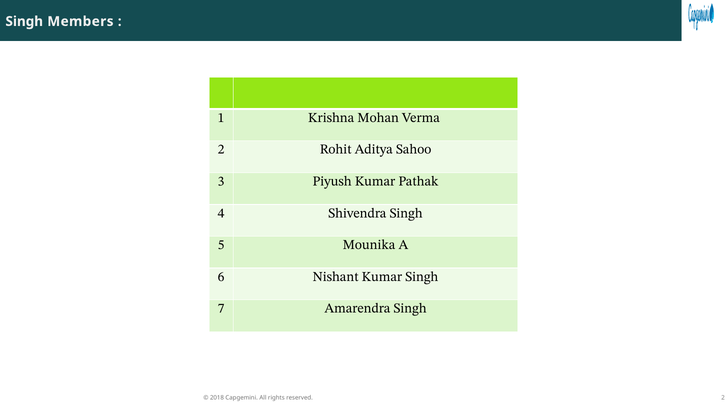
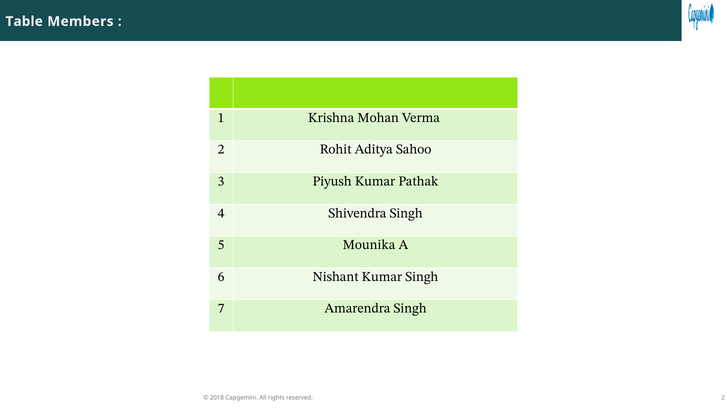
Singh at (24, 21): Singh -> Table
